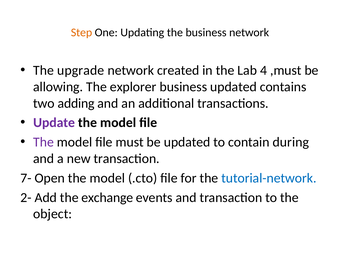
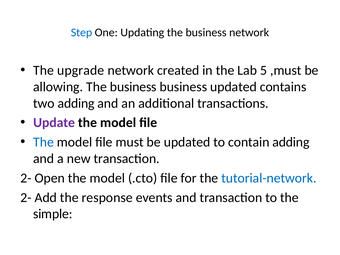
Step colour: orange -> blue
4: 4 -> 5
explorer at (133, 87): explorer -> business
The at (43, 142) colour: purple -> blue
contain during: during -> adding
7- at (26, 178): 7- -> 2-
exchange: exchange -> response
object: object -> simple
